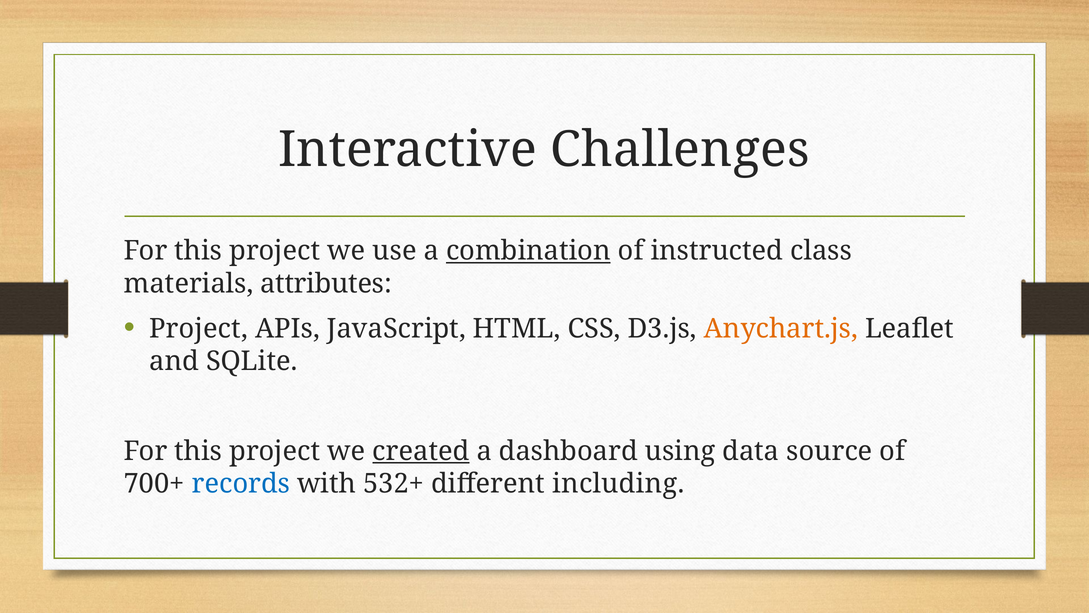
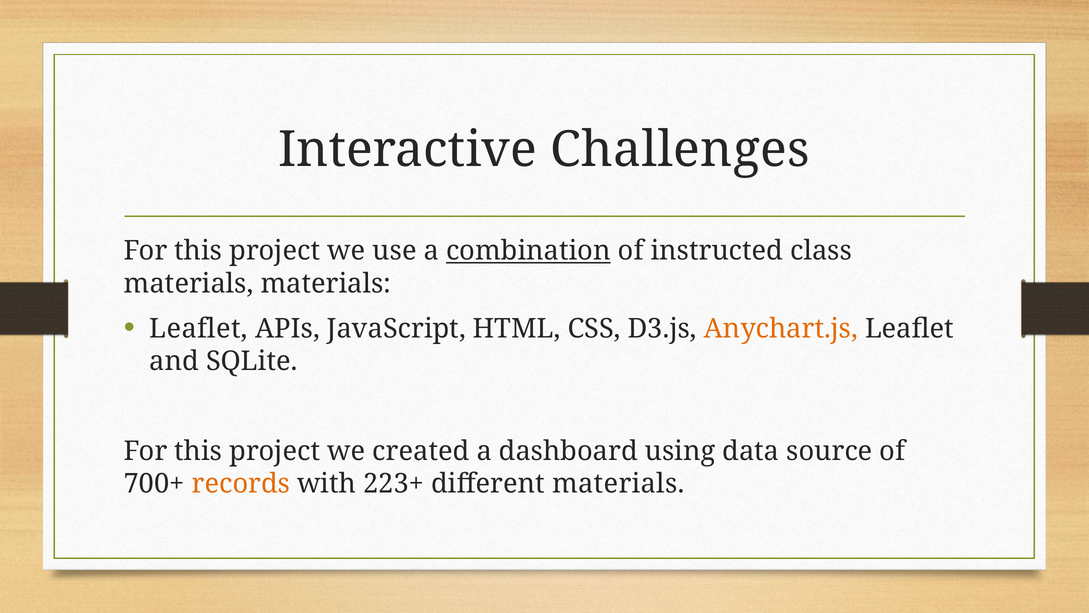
materials attributes: attributes -> materials
Project at (199, 328): Project -> Leaflet
created underline: present -> none
records colour: blue -> orange
532+: 532+ -> 223+
different including: including -> materials
